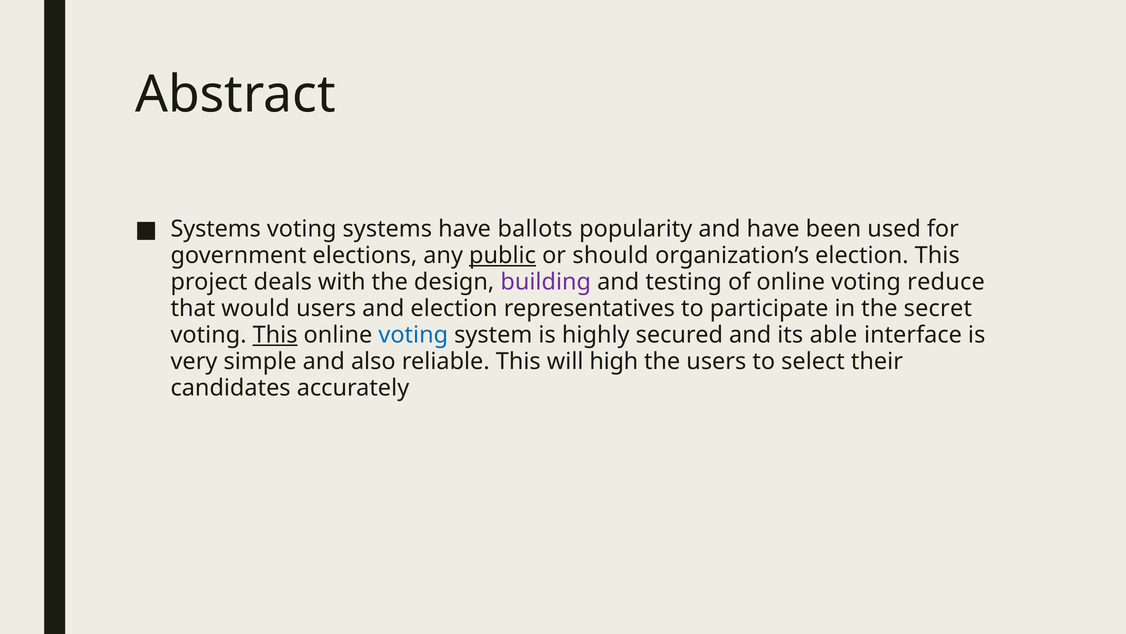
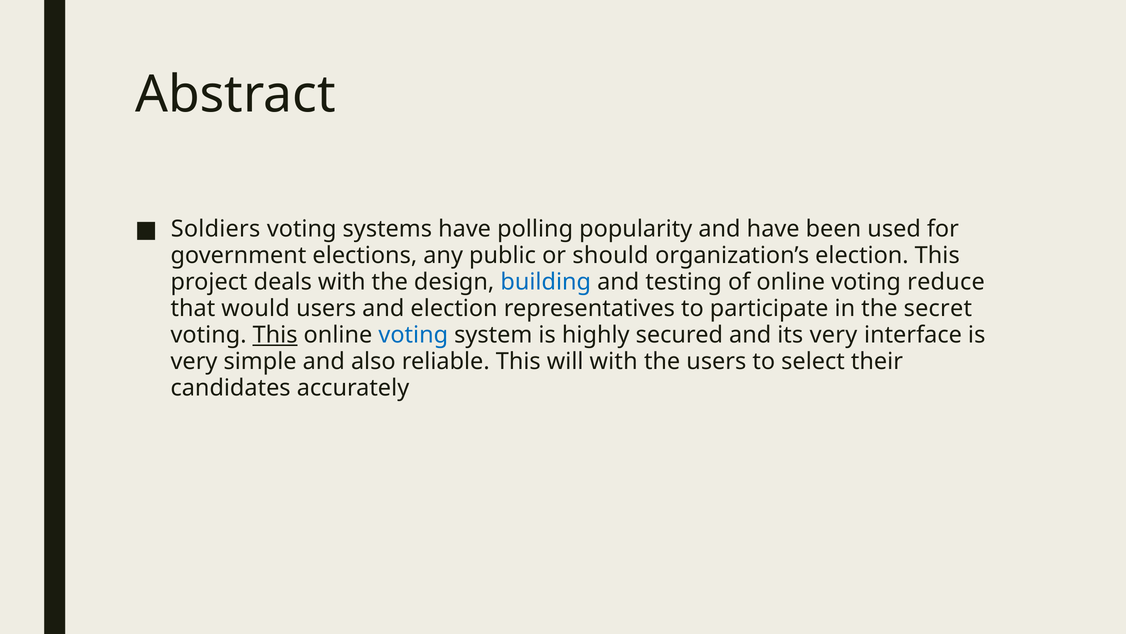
Systems at (216, 229): Systems -> Soldiers
ballots: ballots -> polling
public underline: present -> none
building colour: purple -> blue
its able: able -> very
will high: high -> with
